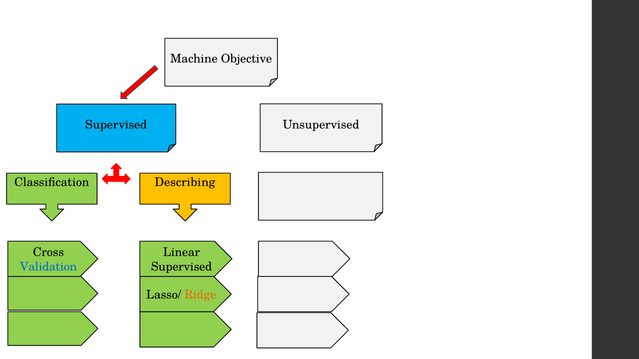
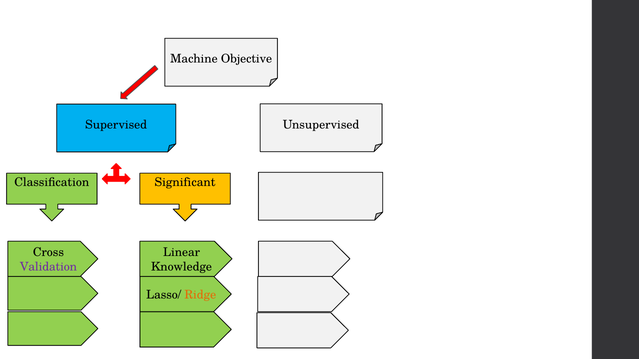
Describing: Describing -> Significant
Validation colour: blue -> purple
Supervised at (182, 267): Supervised -> Knowledge
